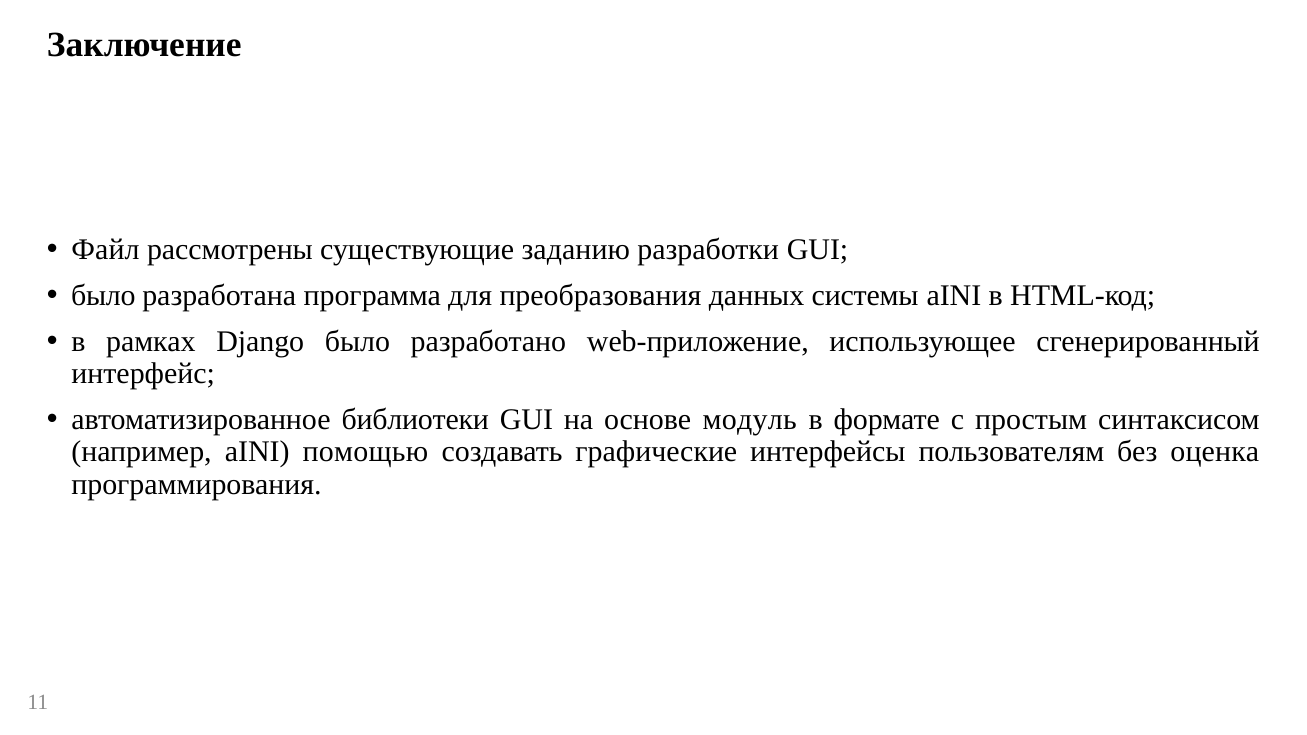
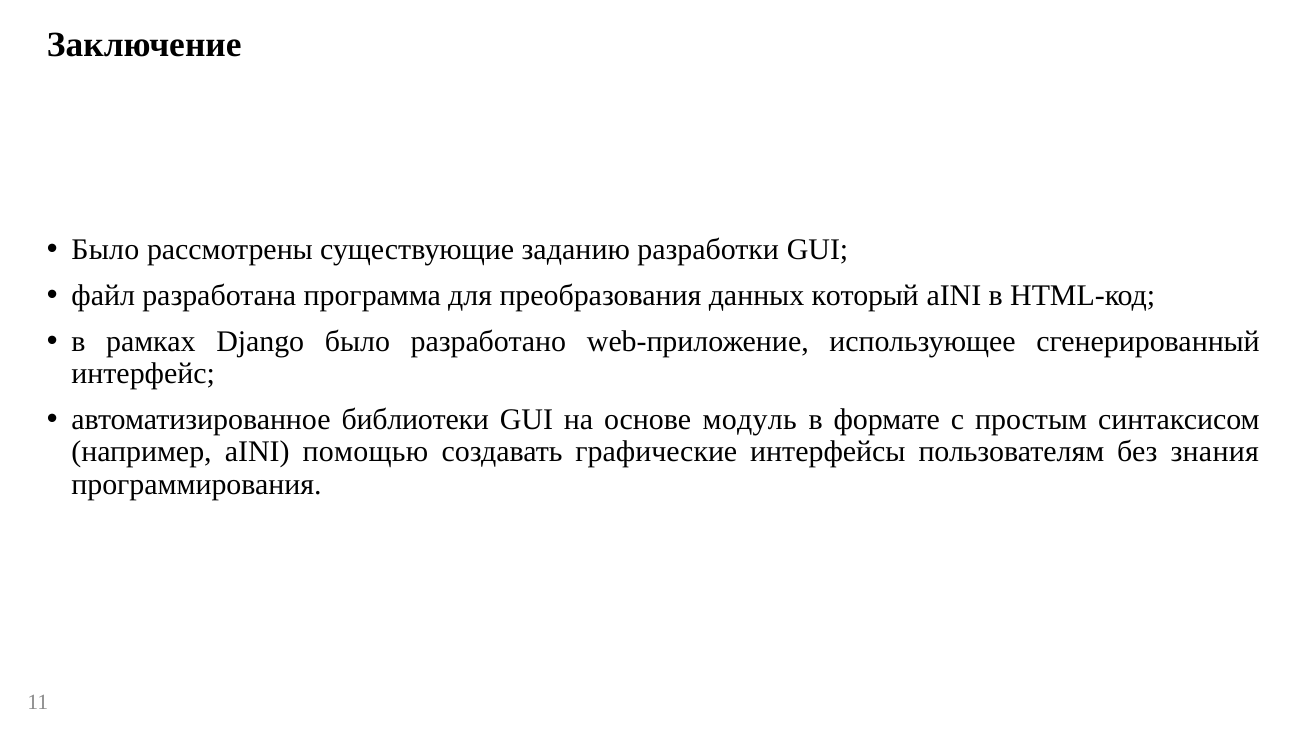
Файл at (105, 249): Файл -> Было
было at (103, 295): было -> файл
системы: системы -> который
оценка: оценка -> знания
